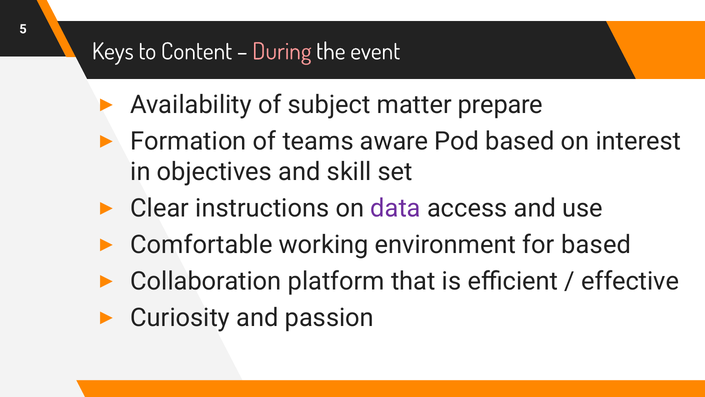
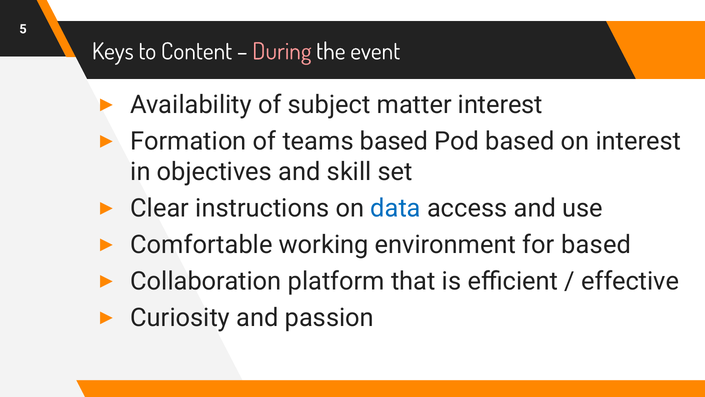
matter prepare: prepare -> interest
teams aware: aware -> based
data colour: purple -> blue
